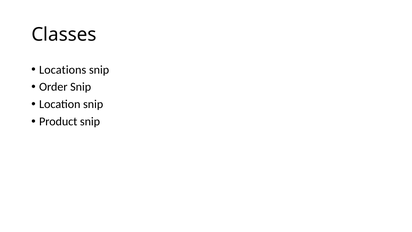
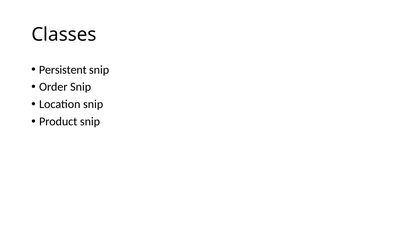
Locations: Locations -> Persistent
